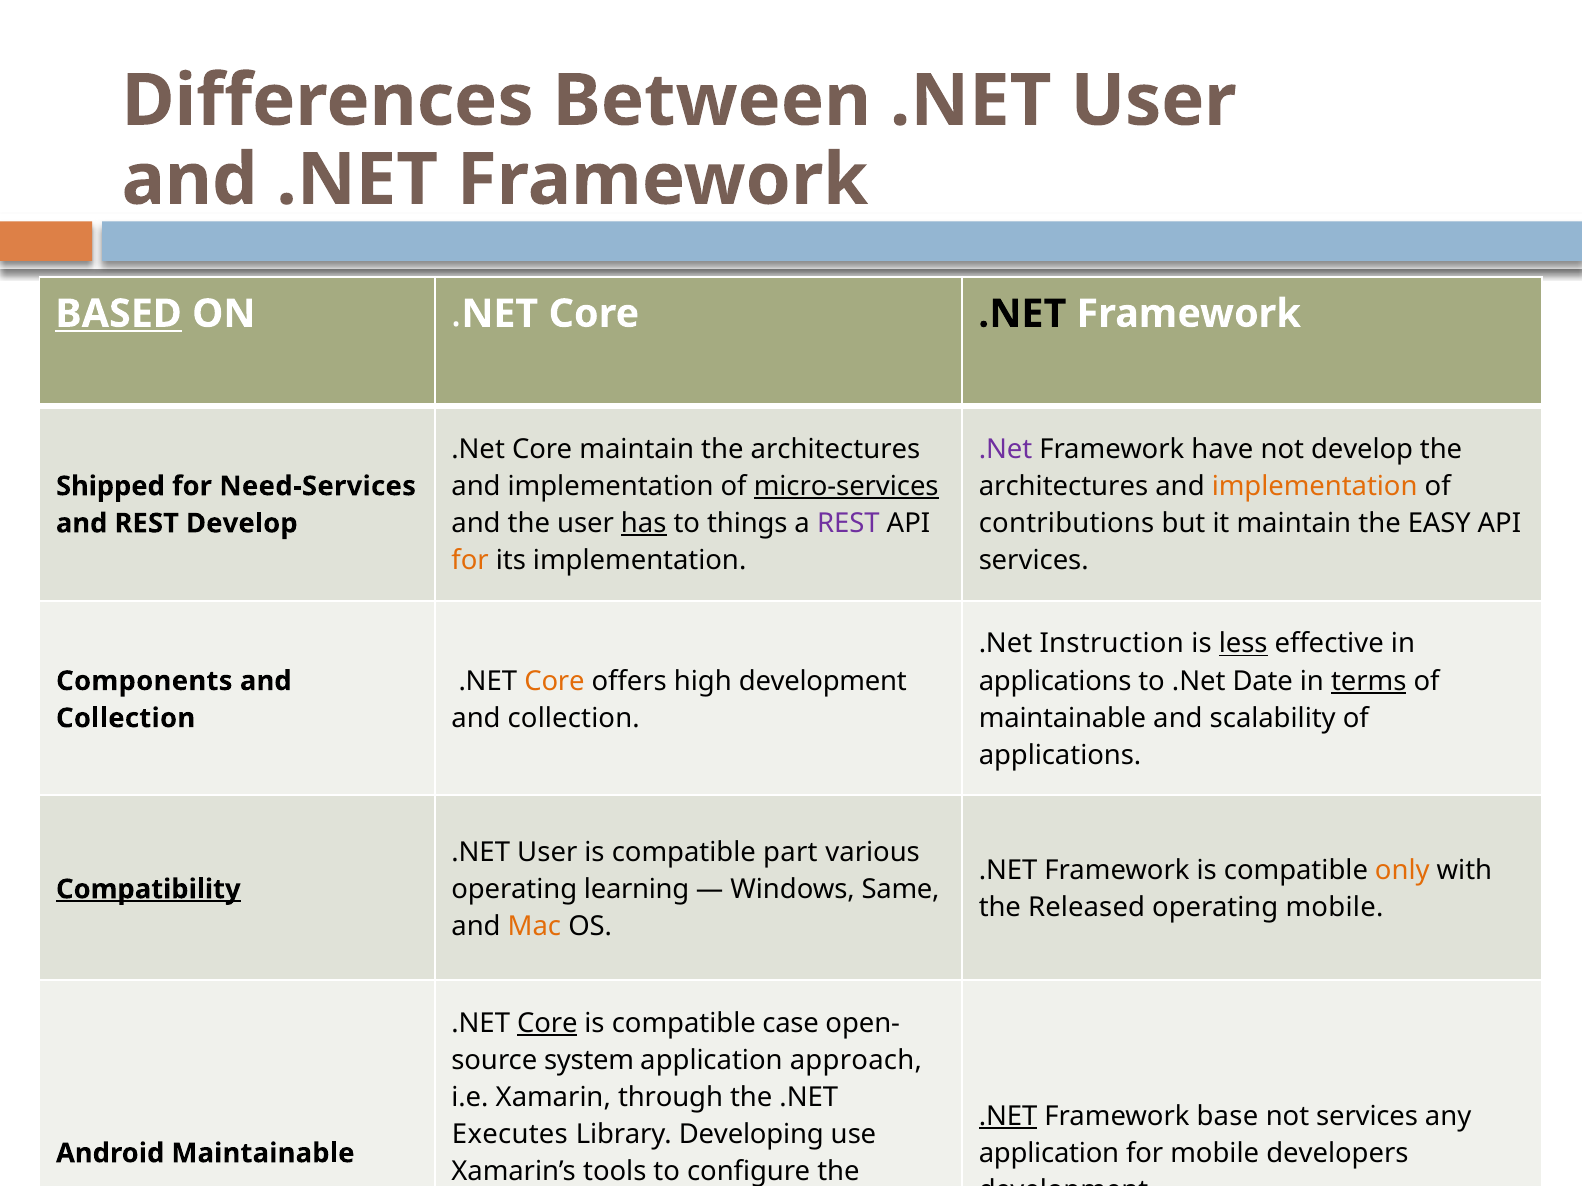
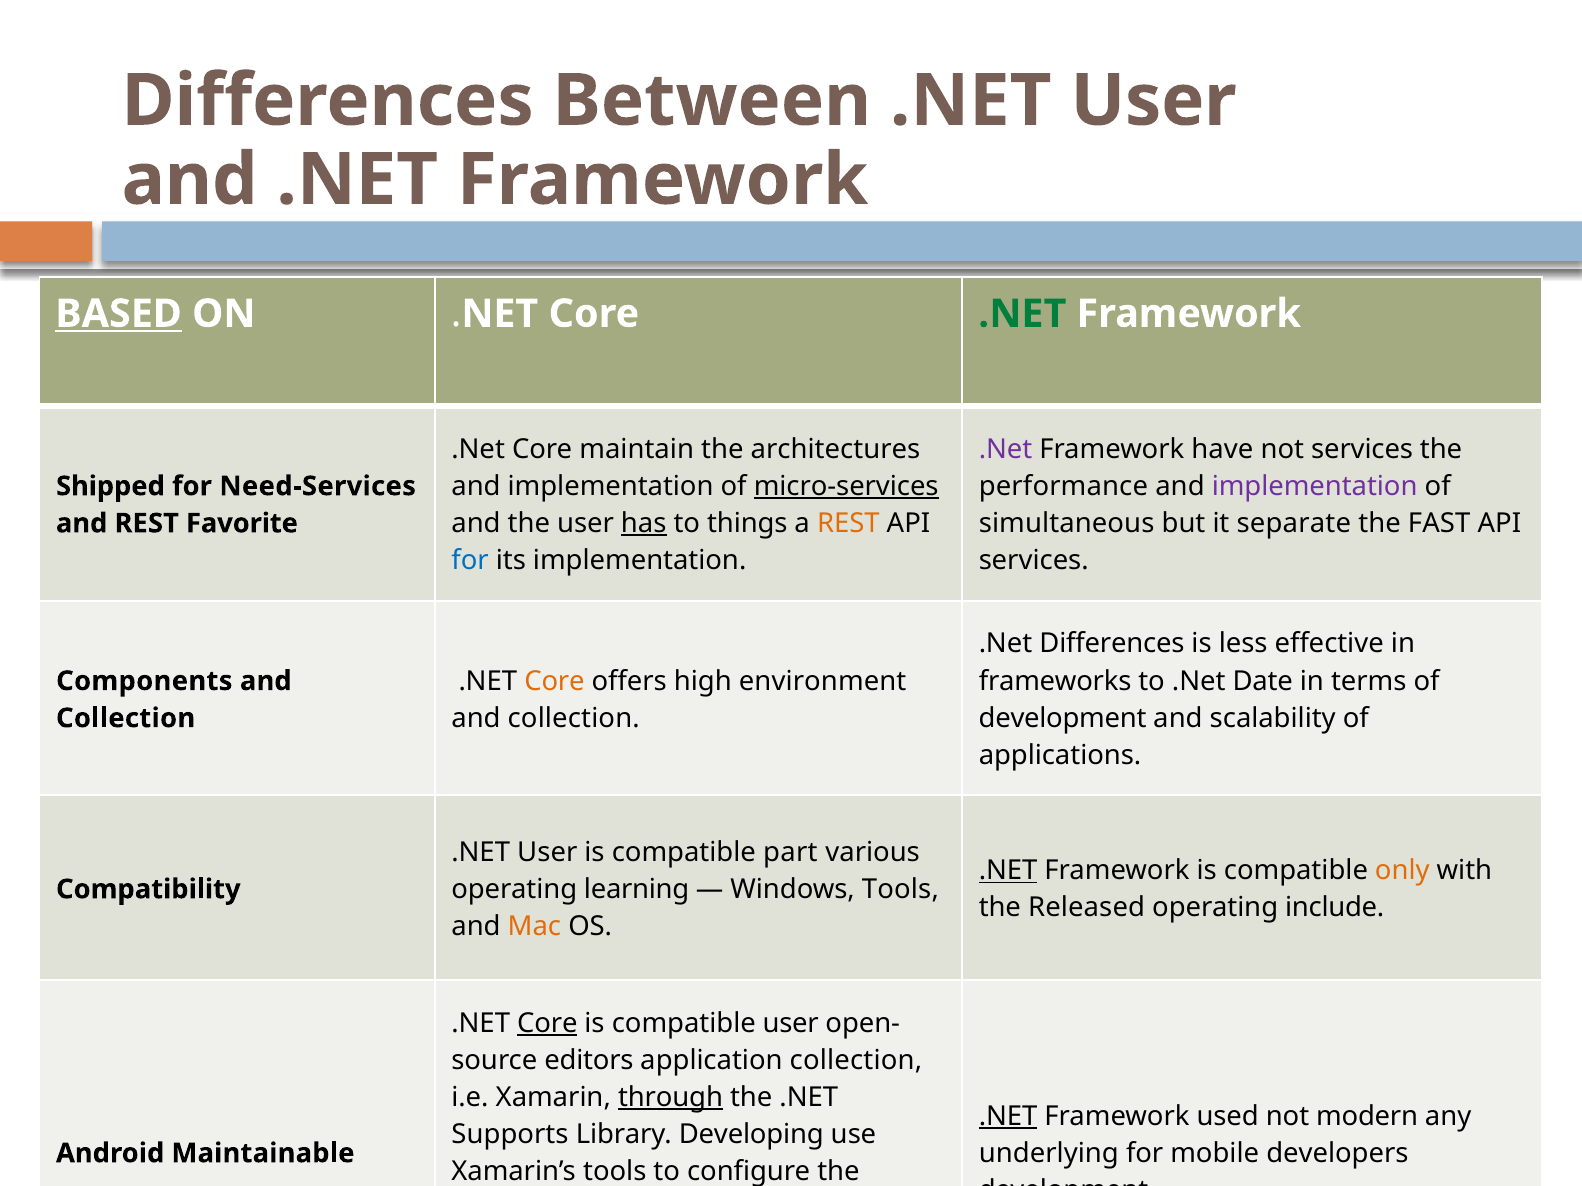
.NET at (1022, 314) colour: black -> green
not develop: develop -> services
architectures at (1063, 486): architectures -> performance
implementation at (1315, 486) colour: orange -> purple
REST at (848, 524) colour: purple -> orange
contributions: contributions -> simultaneous
it maintain: maintain -> separate
EASY: EASY -> FAST
REST Develop: Develop -> Favorite
for at (470, 561) colour: orange -> blue
.Net Instruction: Instruction -> Differences
less underline: present -> none
high development: development -> environment
applications at (1055, 681): applications -> frameworks
terms underline: present -> none
maintainable at (1063, 718): maintainable -> development
.NET at (1008, 871) underline: none -> present
Windows Same: Same -> Tools
Compatibility underline: present -> none
operating mobile: mobile -> include
compatible case: case -> user
system: system -> editors
application approach: approach -> collection
through underline: none -> present
base: base -> used
not services: services -> modern
Executes: Executes -> Supports
application at (1049, 1154): application -> underlying
